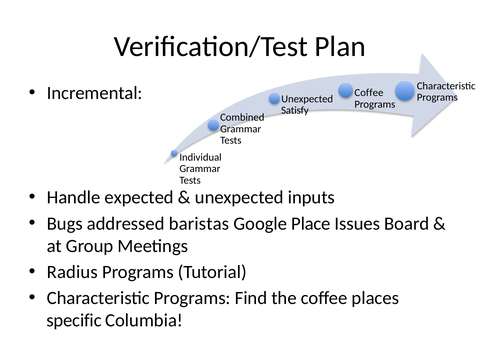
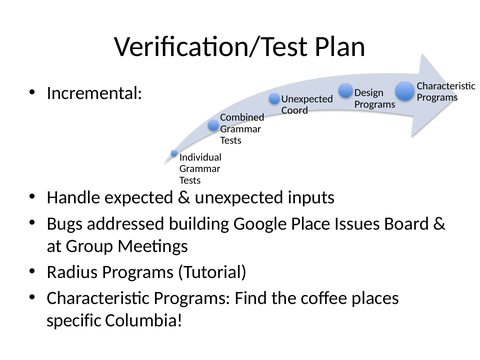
Coffee at (369, 93): Coffee -> Design
Satisfy: Satisfy -> Coord
baristas: baristas -> building
